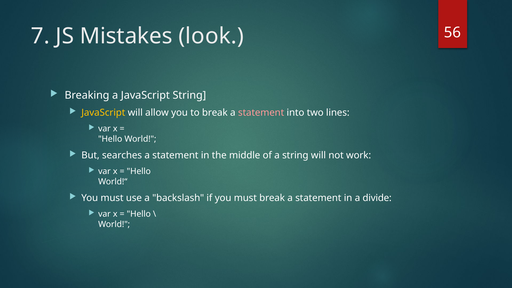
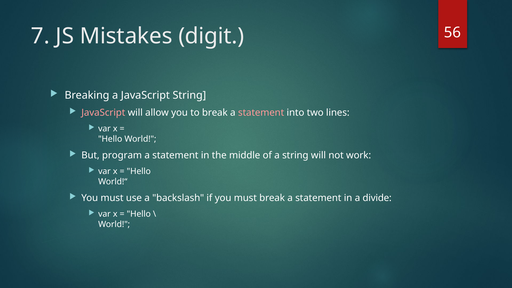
look: look -> digit
JavaScript at (103, 113) colour: yellow -> pink
searches: searches -> program
